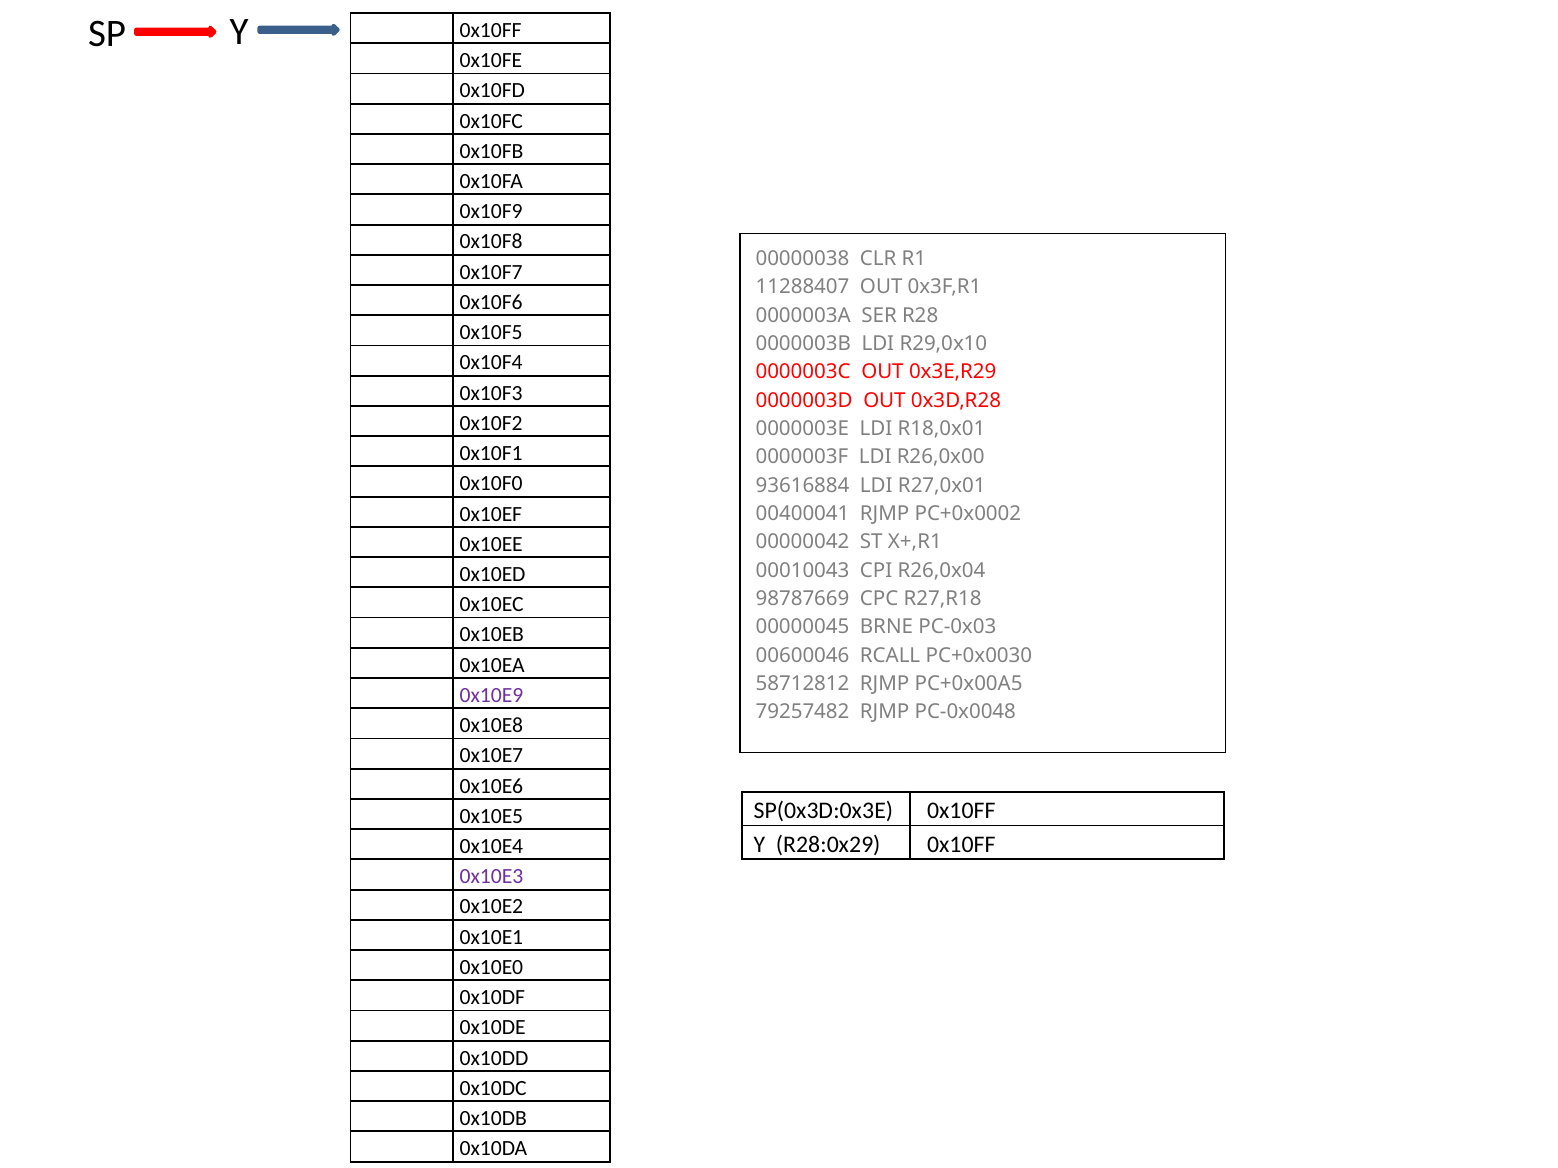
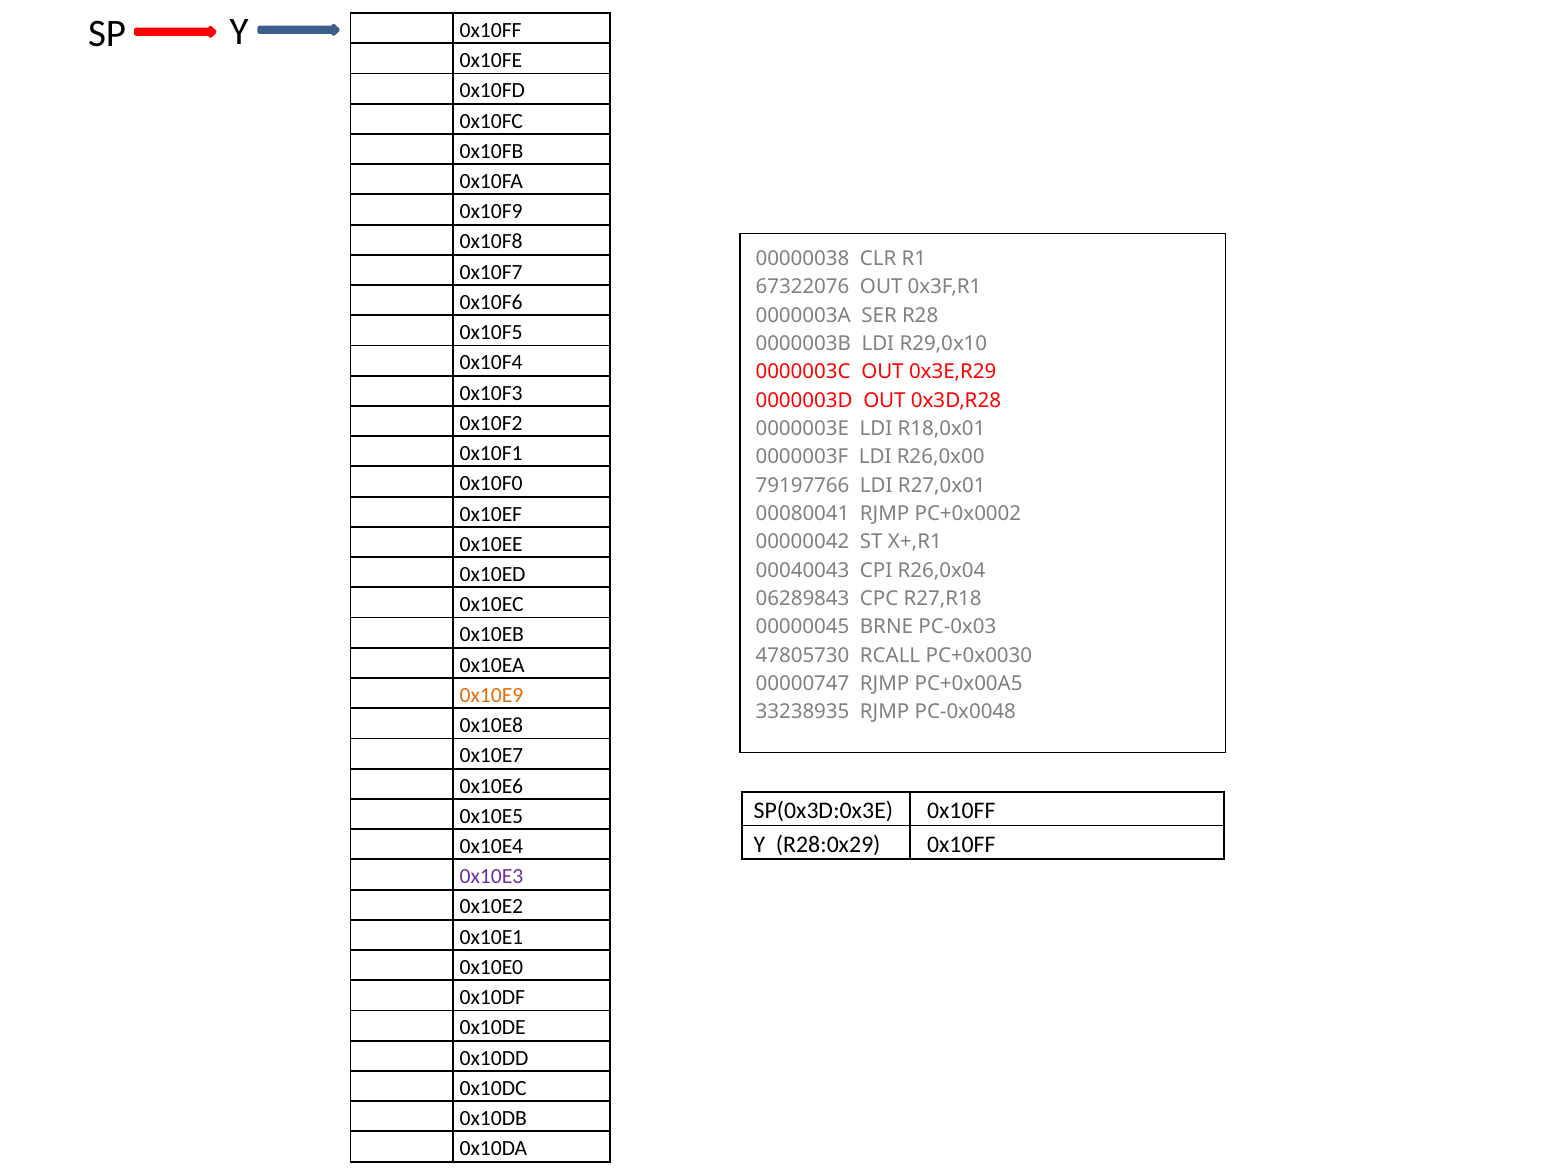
11288407: 11288407 -> 67322076
93616884: 93616884 -> 79197766
00400041: 00400041 -> 00080041
00010043: 00010043 -> 00040043
98787669: 98787669 -> 06289843
00600046: 00600046 -> 47805730
58712812: 58712812 -> 00000747
0x10E9 colour: purple -> orange
79257482: 79257482 -> 33238935
